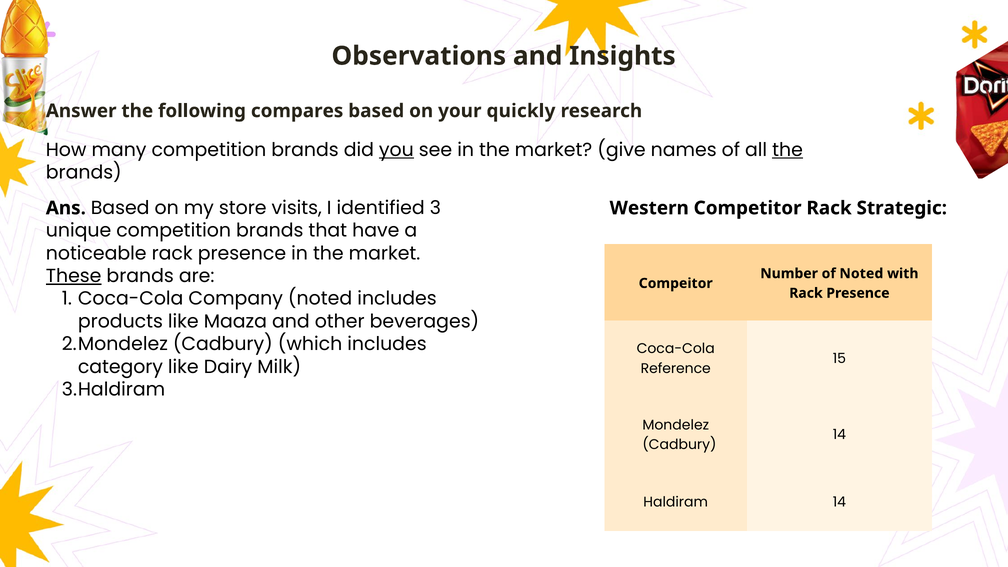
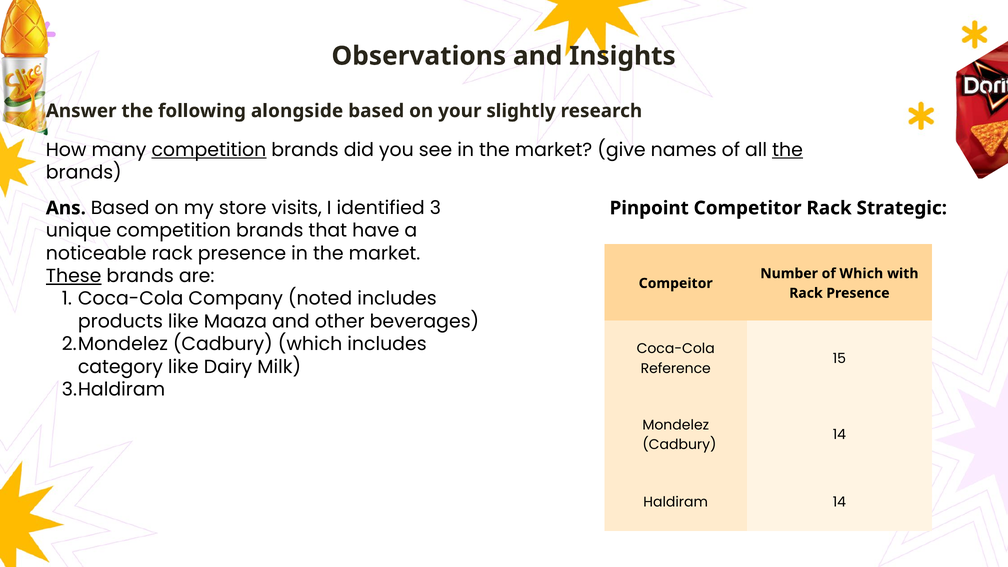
compares: compares -> alongside
quickly: quickly -> slightly
competition at (209, 150) underline: none -> present
you underline: present -> none
Western: Western -> Pinpoint
of Noted: Noted -> Which
